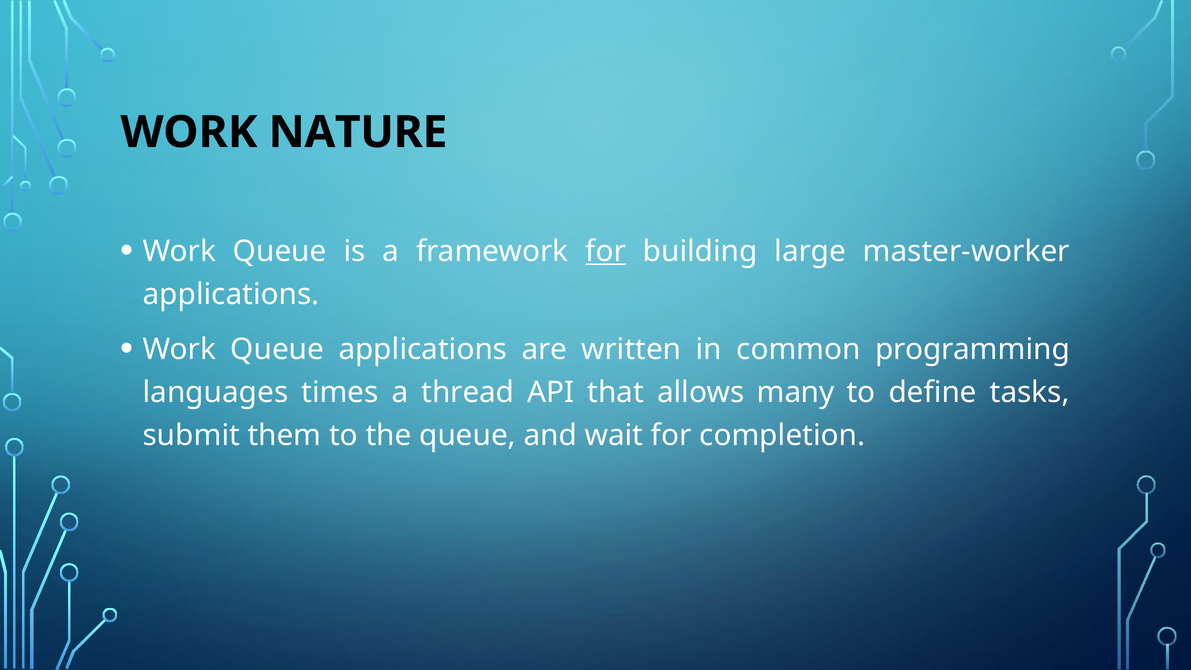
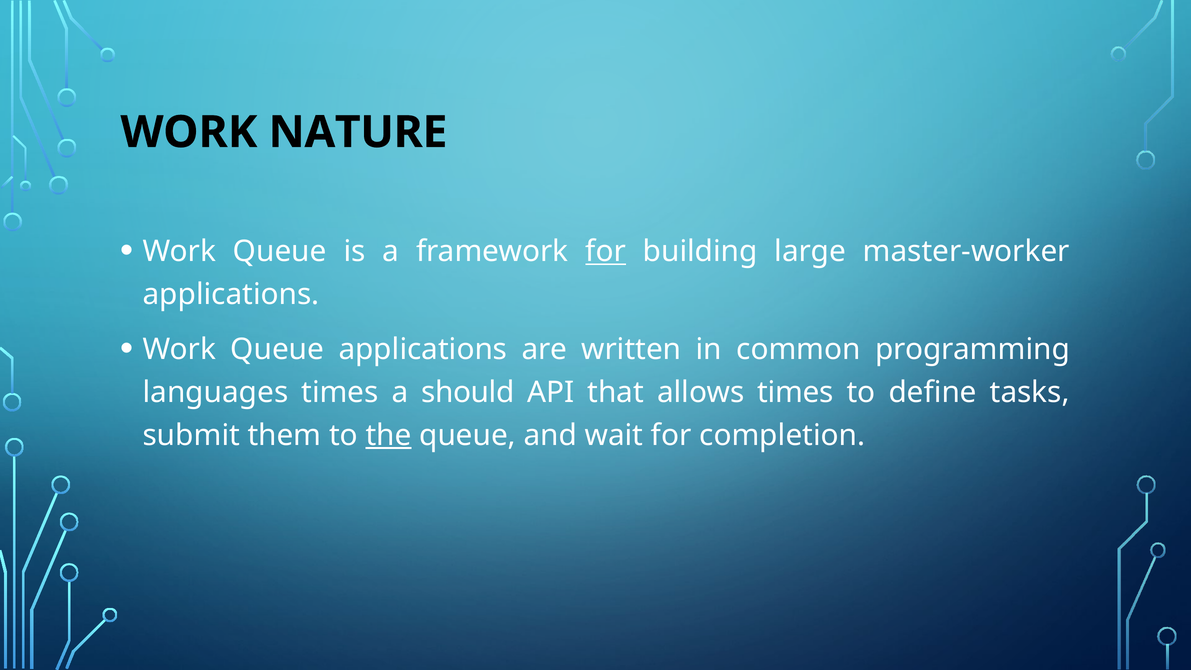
thread: thread -> should
allows many: many -> times
the underline: none -> present
